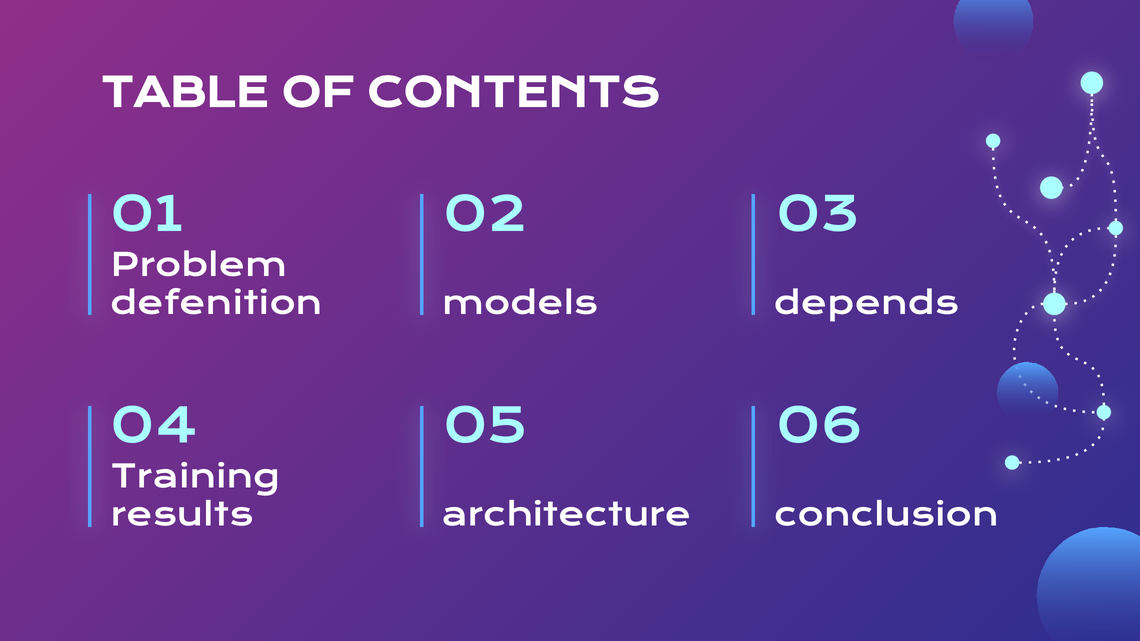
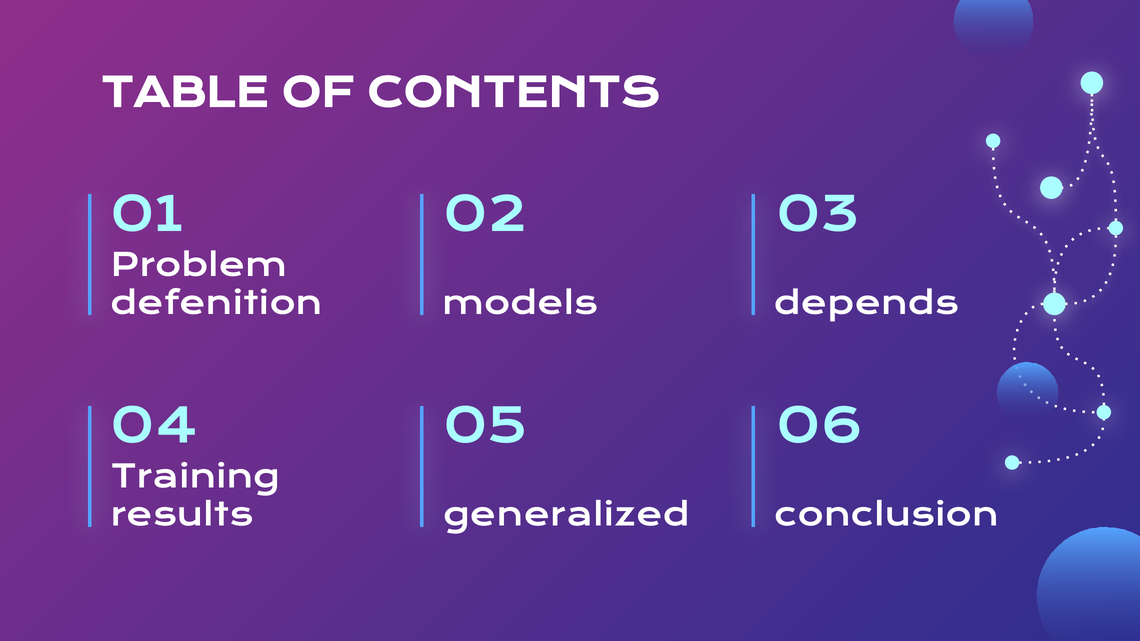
architecture: architecture -> generalized
